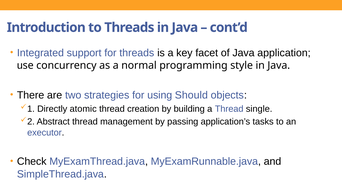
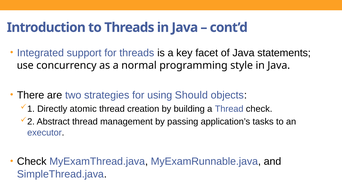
application: application -> statements
Thread single: single -> check
